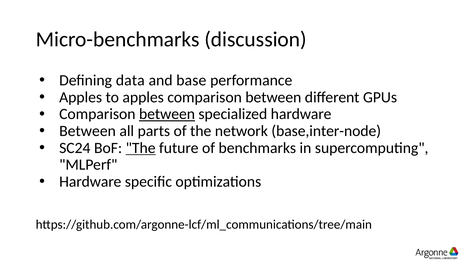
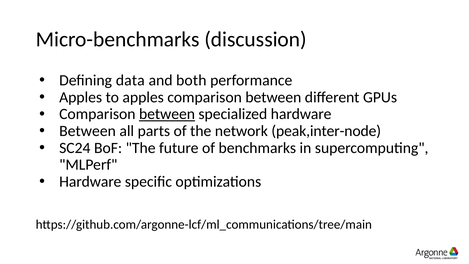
base: base -> both
base,inter-node: base,inter-node -> peak,inter-node
The at (141, 148) underline: present -> none
